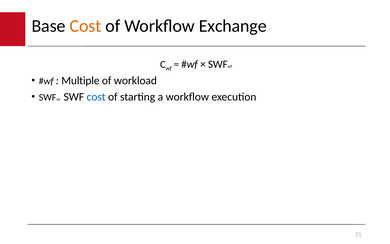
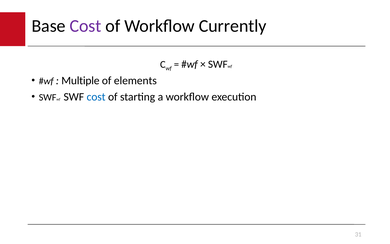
Cost at (86, 26) colour: orange -> purple
Exchange: Exchange -> Currently
workload: workload -> elements
